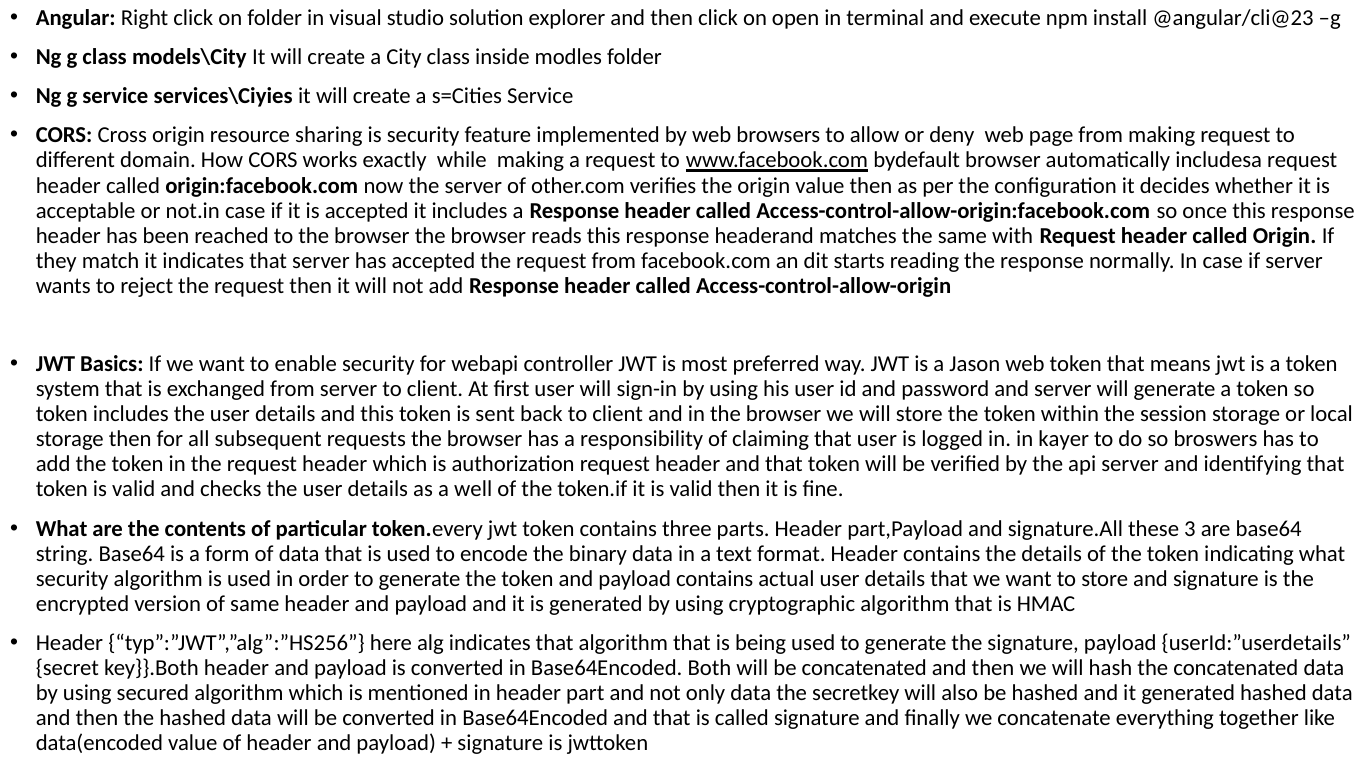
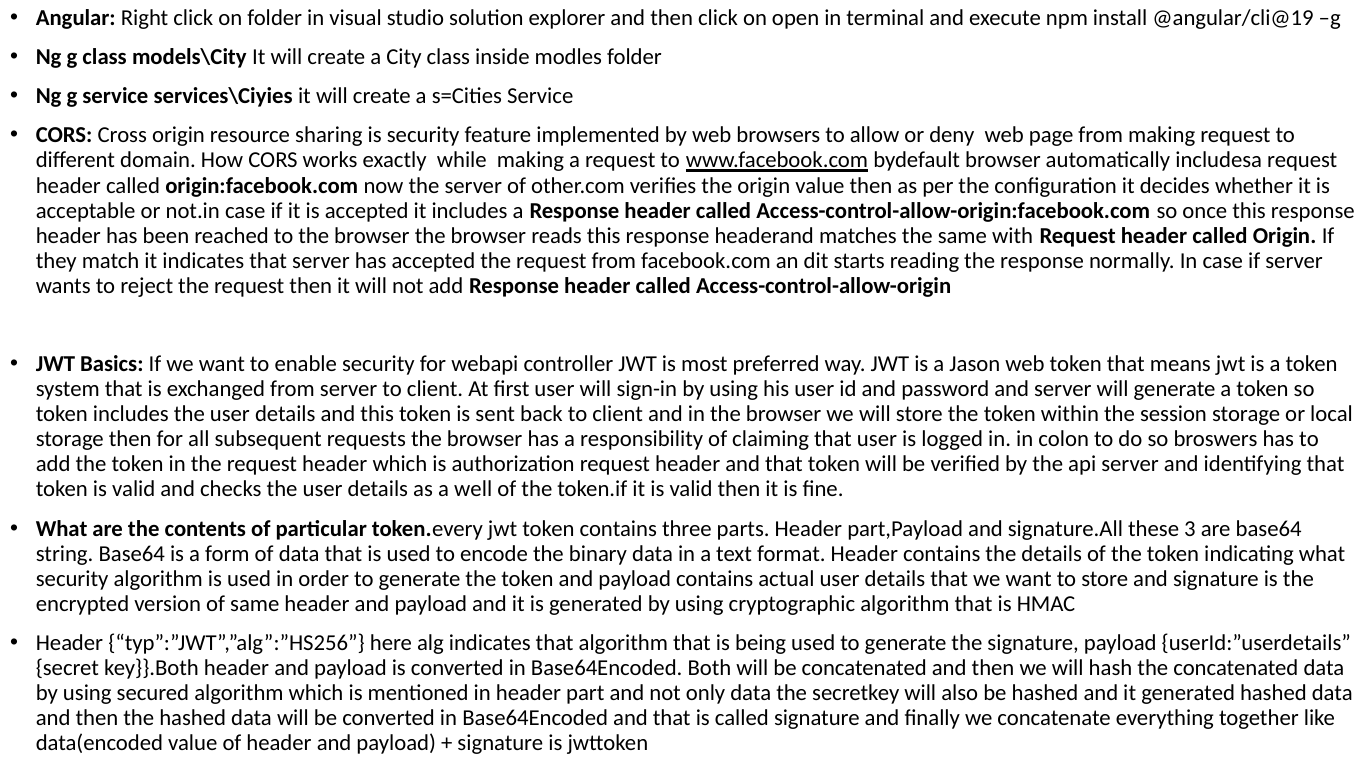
@angular/cli@23: @angular/cli@23 -> @angular/cli@19
kayer: kayer -> colon
